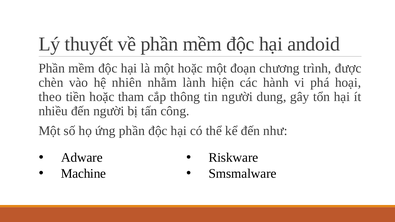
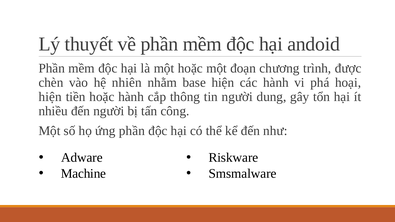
lành: lành -> base
theo at (50, 97): theo -> hiện
hoặc tham: tham -> hành
